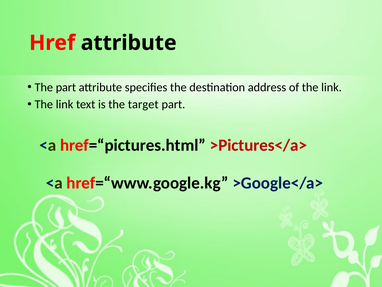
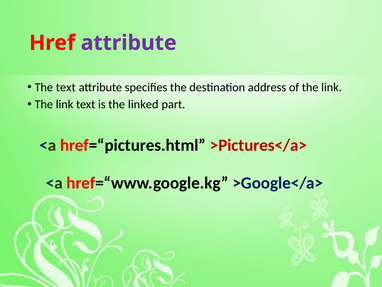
attribute at (129, 43) colour: black -> purple
The part: part -> text
target: target -> linked
